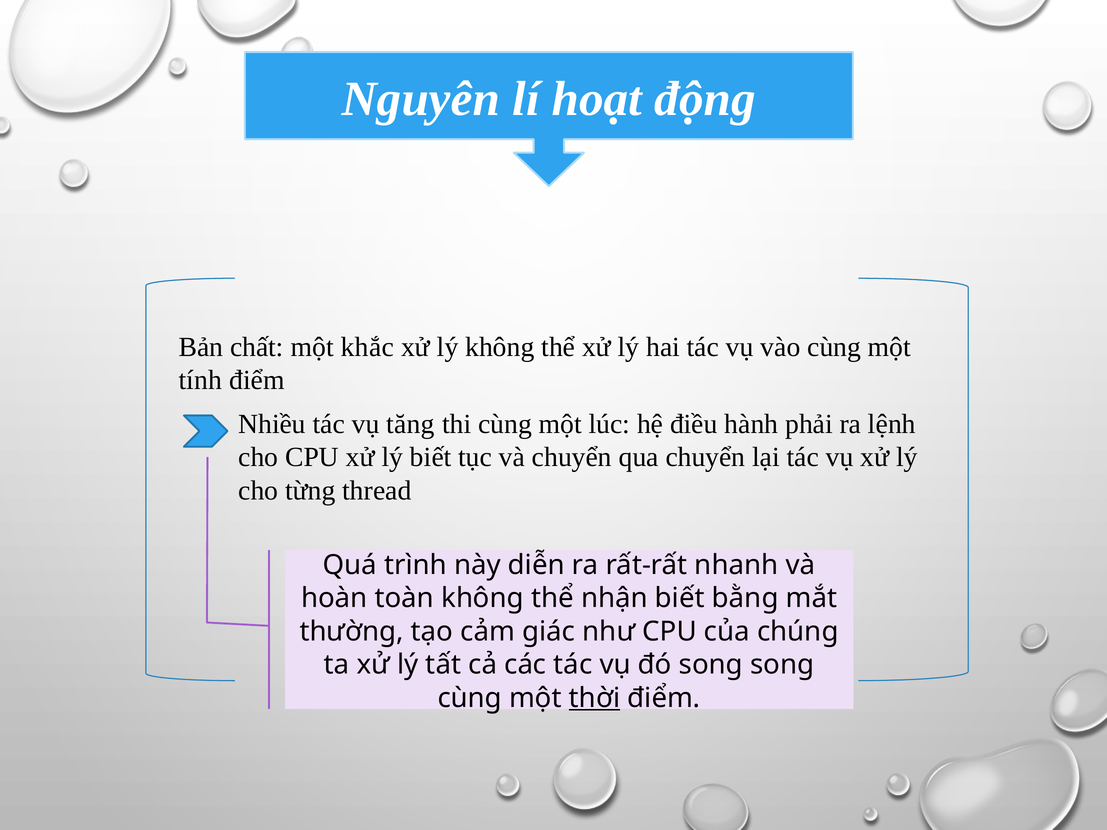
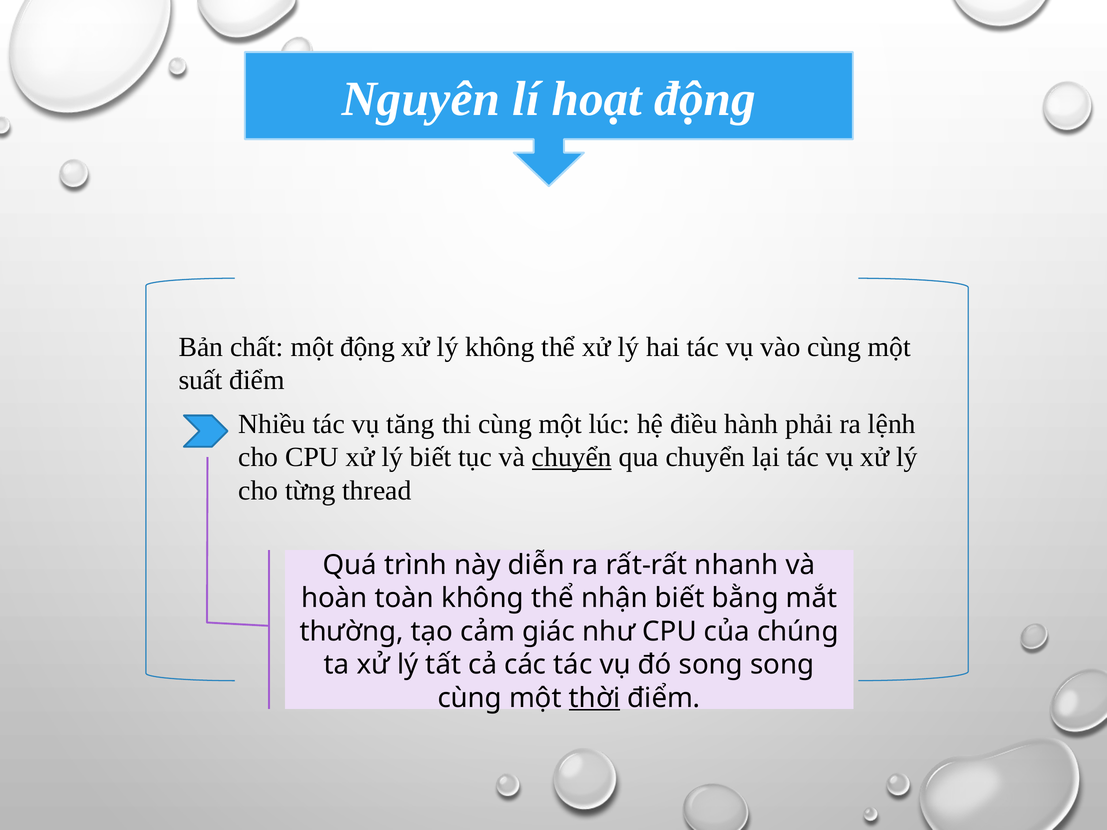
một khắc: khắc -> động
tính: tính -> suất
chuyển at (572, 458) underline: none -> present
